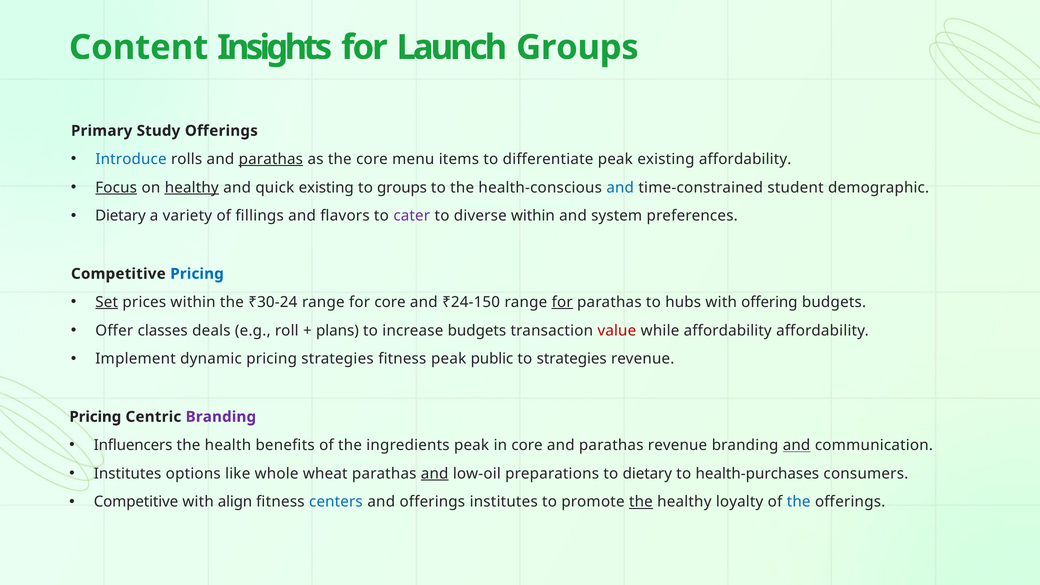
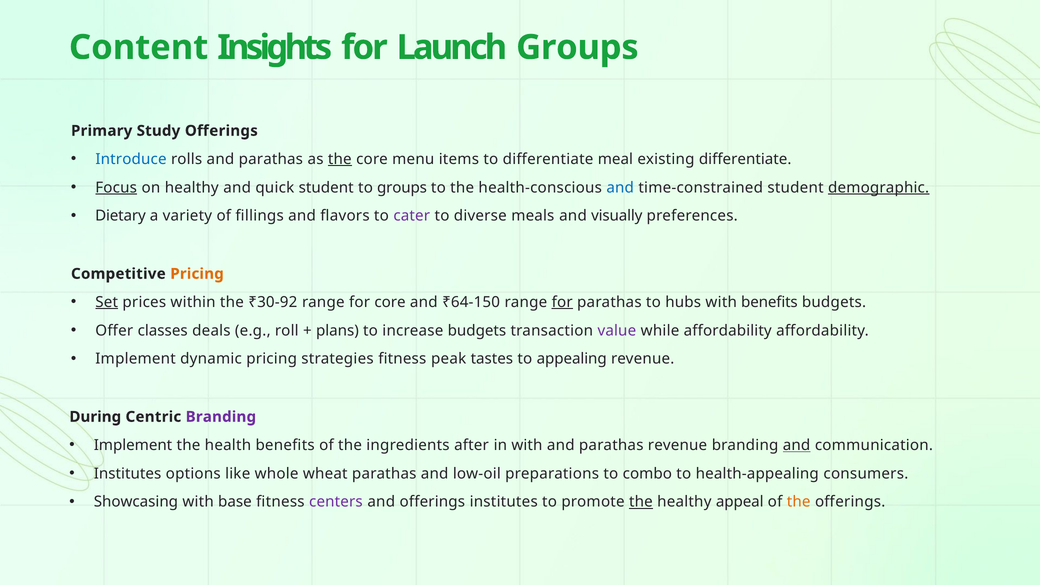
parathas at (271, 159) underline: present -> none
the at (340, 159) underline: none -> present
differentiate peak: peak -> meal
existing affordability: affordability -> differentiate
healthy at (192, 188) underline: present -> none
quick existing: existing -> student
demographic underline: none -> present
diverse within: within -> meals
system: system -> visually
Pricing at (197, 274) colour: blue -> orange
₹30-24: ₹30-24 -> ₹30-92
₹24-150: ₹24-150 -> ₹64-150
with offering: offering -> benefits
value colour: red -> purple
public: public -> tastes
to strategies: strategies -> appealing
Pricing at (95, 417): Pricing -> During
Influencers at (133, 445): Influencers -> Implement
ingredients peak: peak -> after
in core: core -> with
and at (435, 474) underline: present -> none
to dietary: dietary -> combo
health-purchases: health-purchases -> health-appealing
Competitive at (136, 502): Competitive -> Showcasing
align: align -> base
centers colour: blue -> purple
loyalty: loyalty -> appeal
the at (799, 502) colour: blue -> orange
